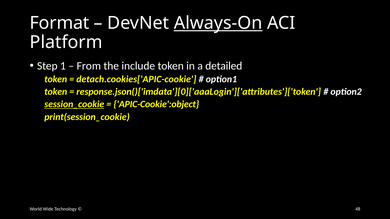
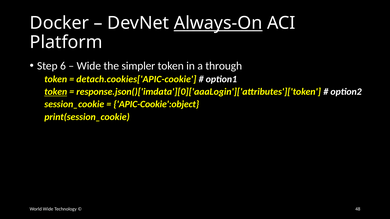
Format: Format -> Docker
1: 1 -> 6
From at (89, 66): From -> Wide
include: include -> simpler
detailed: detailed -> through
token at (56, 92) underline: none -> present
session_cookie underline: present -> none
